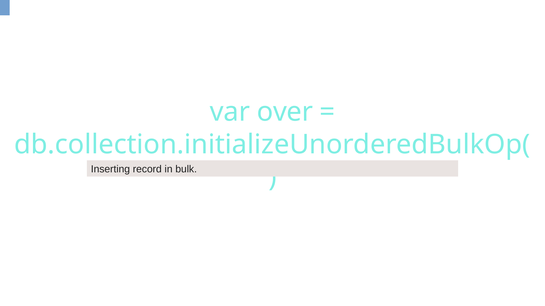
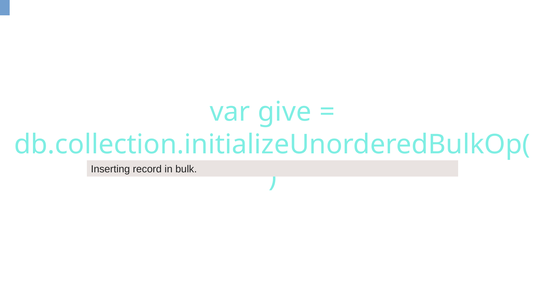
over: over -> give
